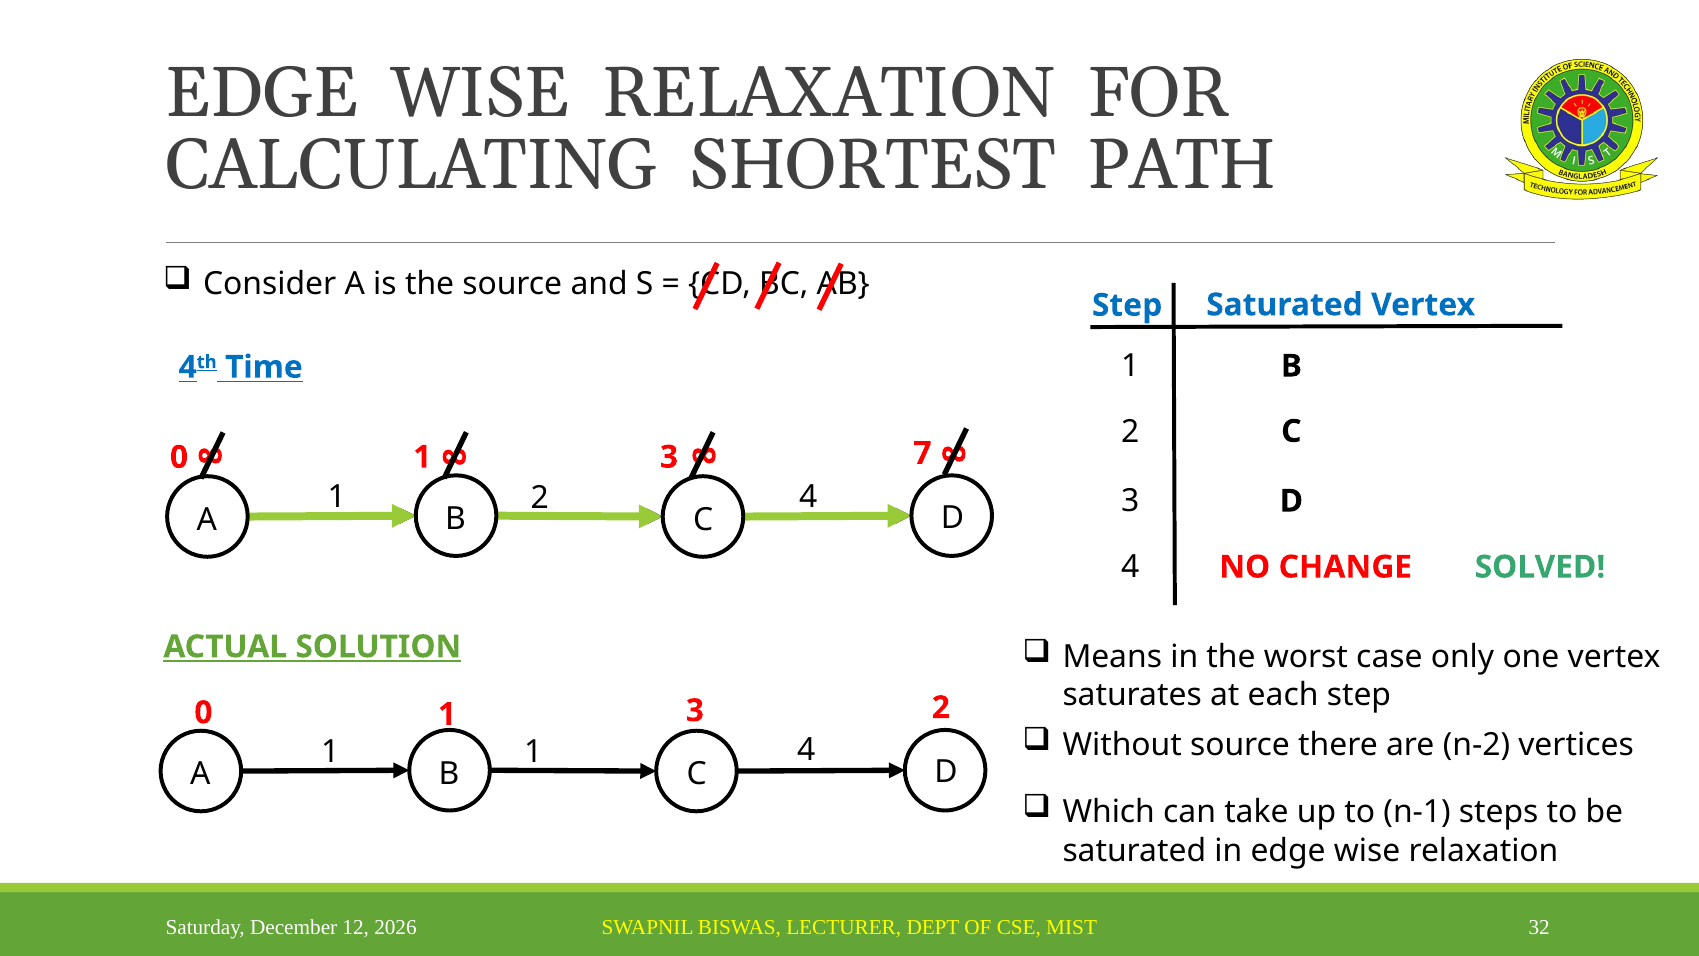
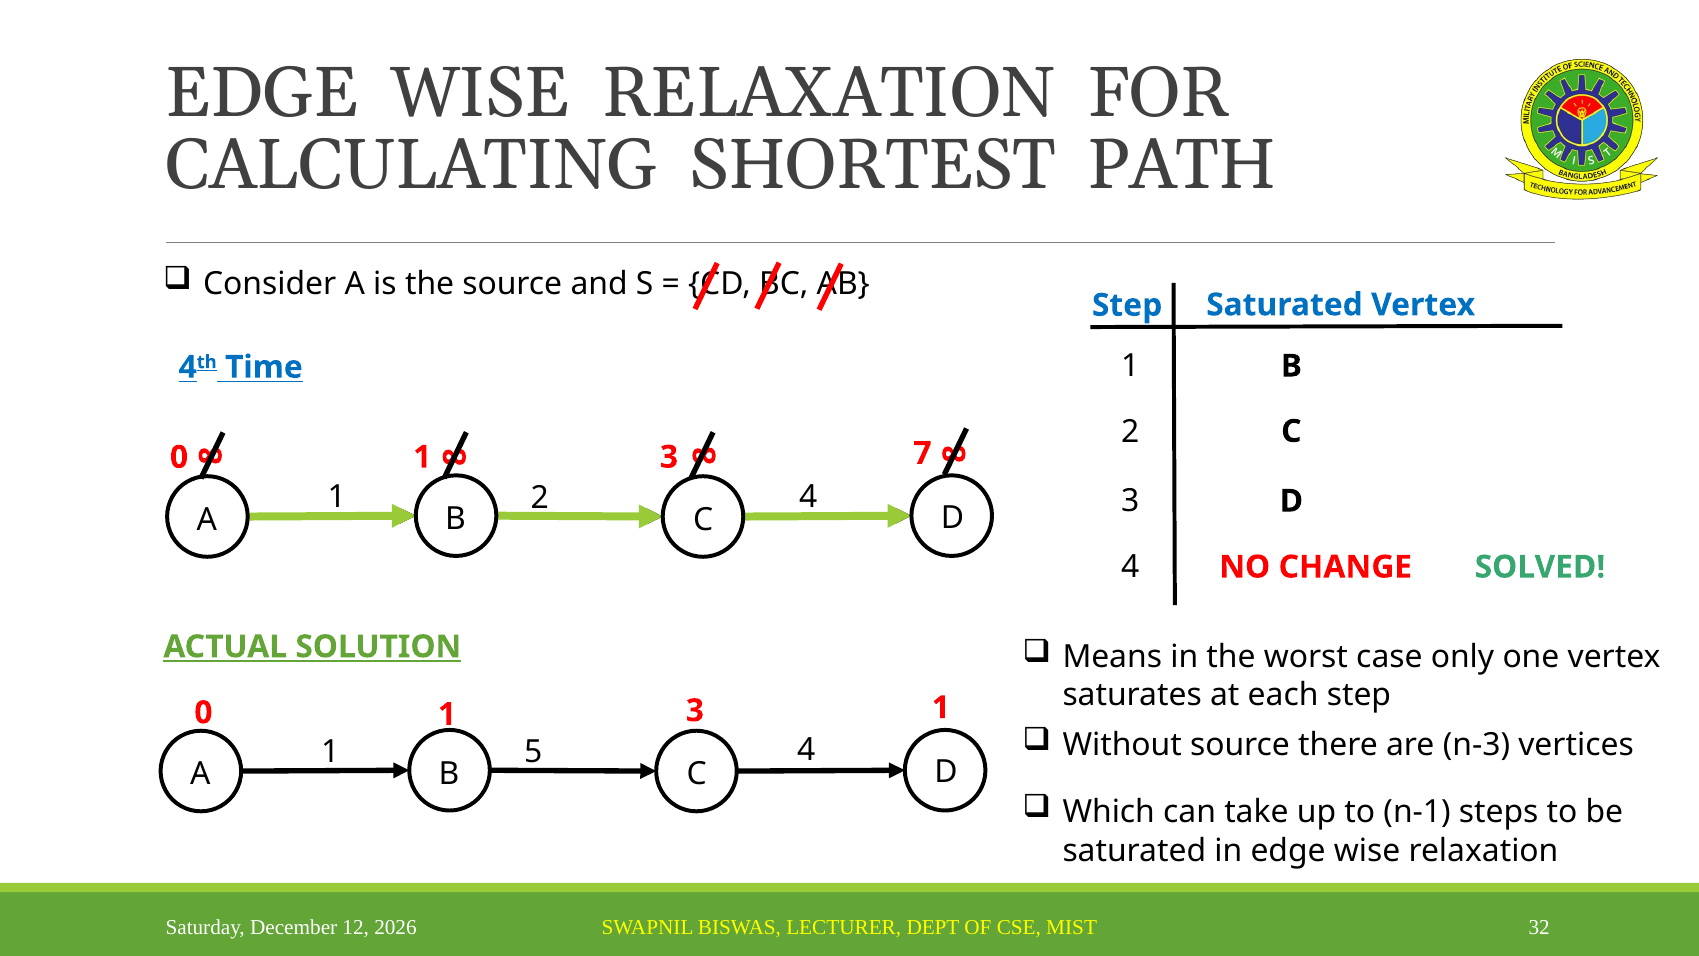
1 3 2: 2 -> 1
n-2: n-2 -> n-3
1 1: 1 -> 5
